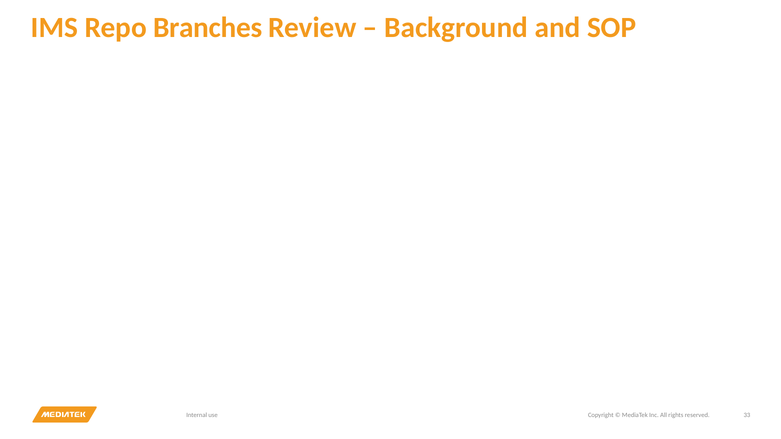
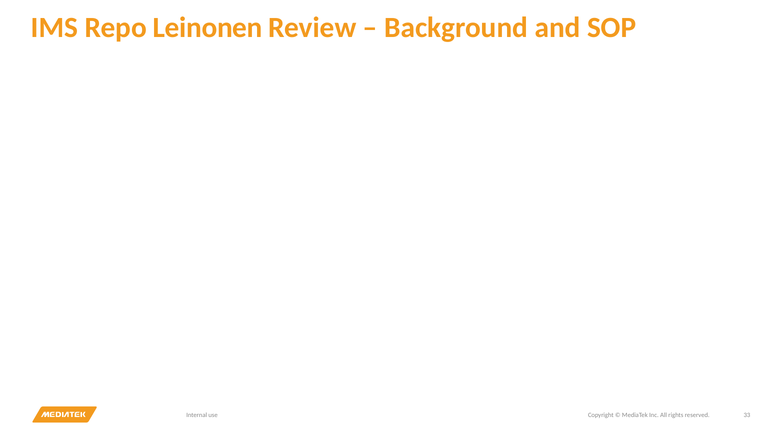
Branches: Branches -> Leinonen
